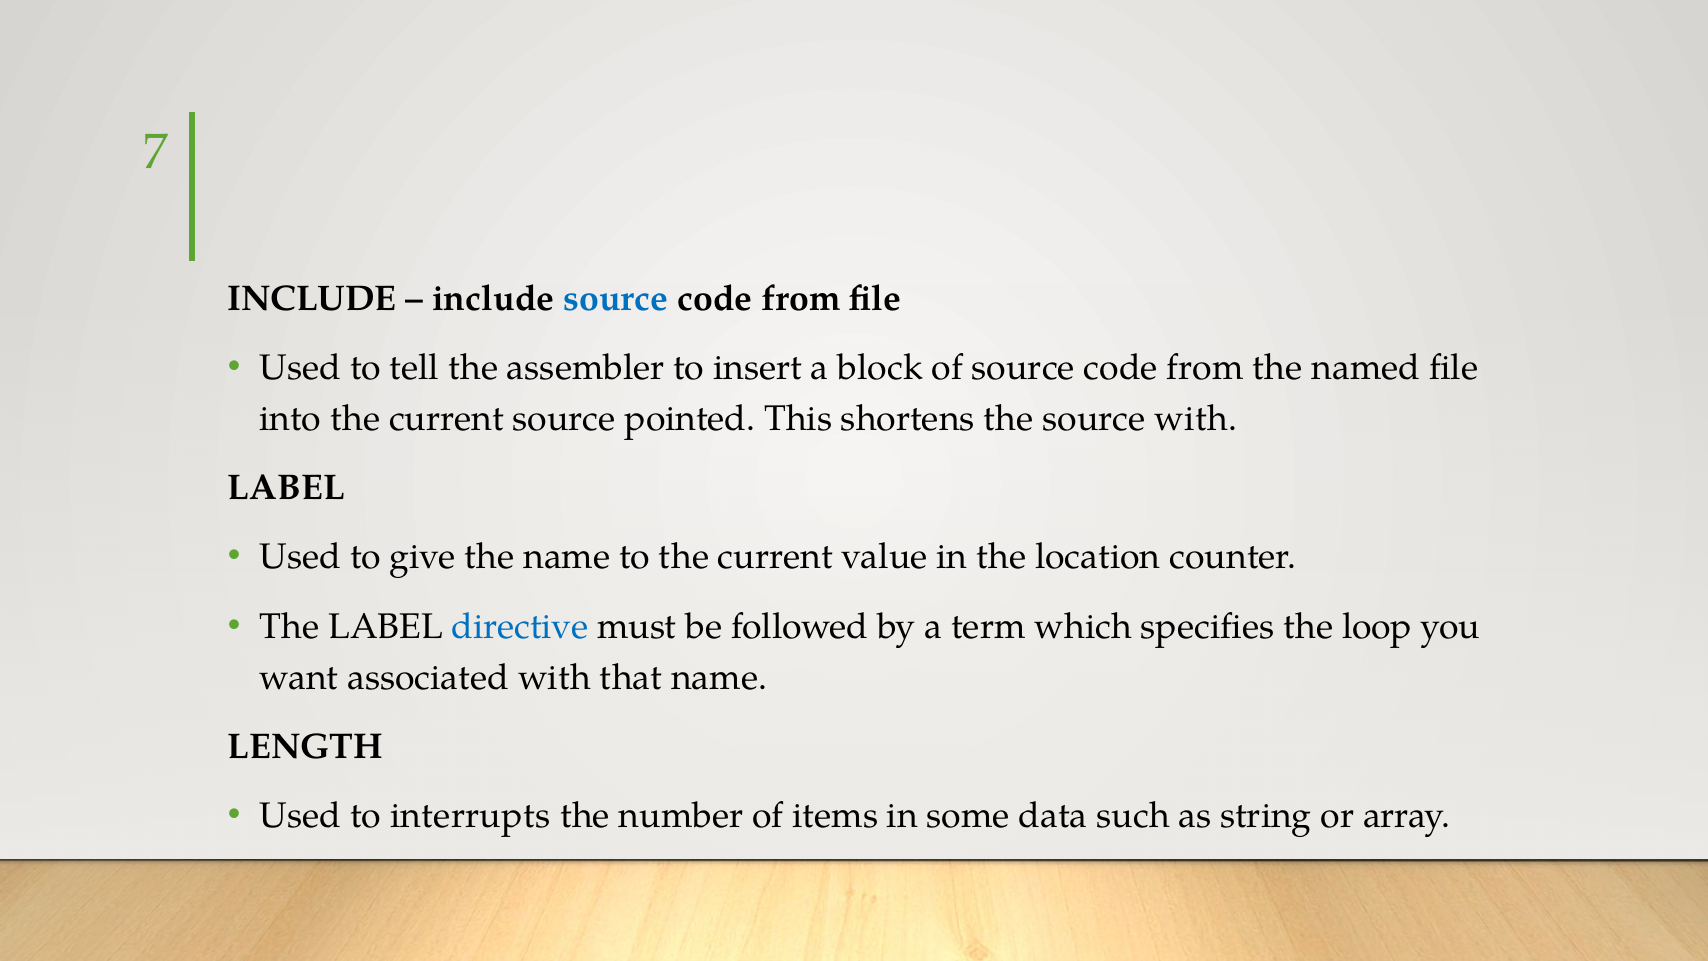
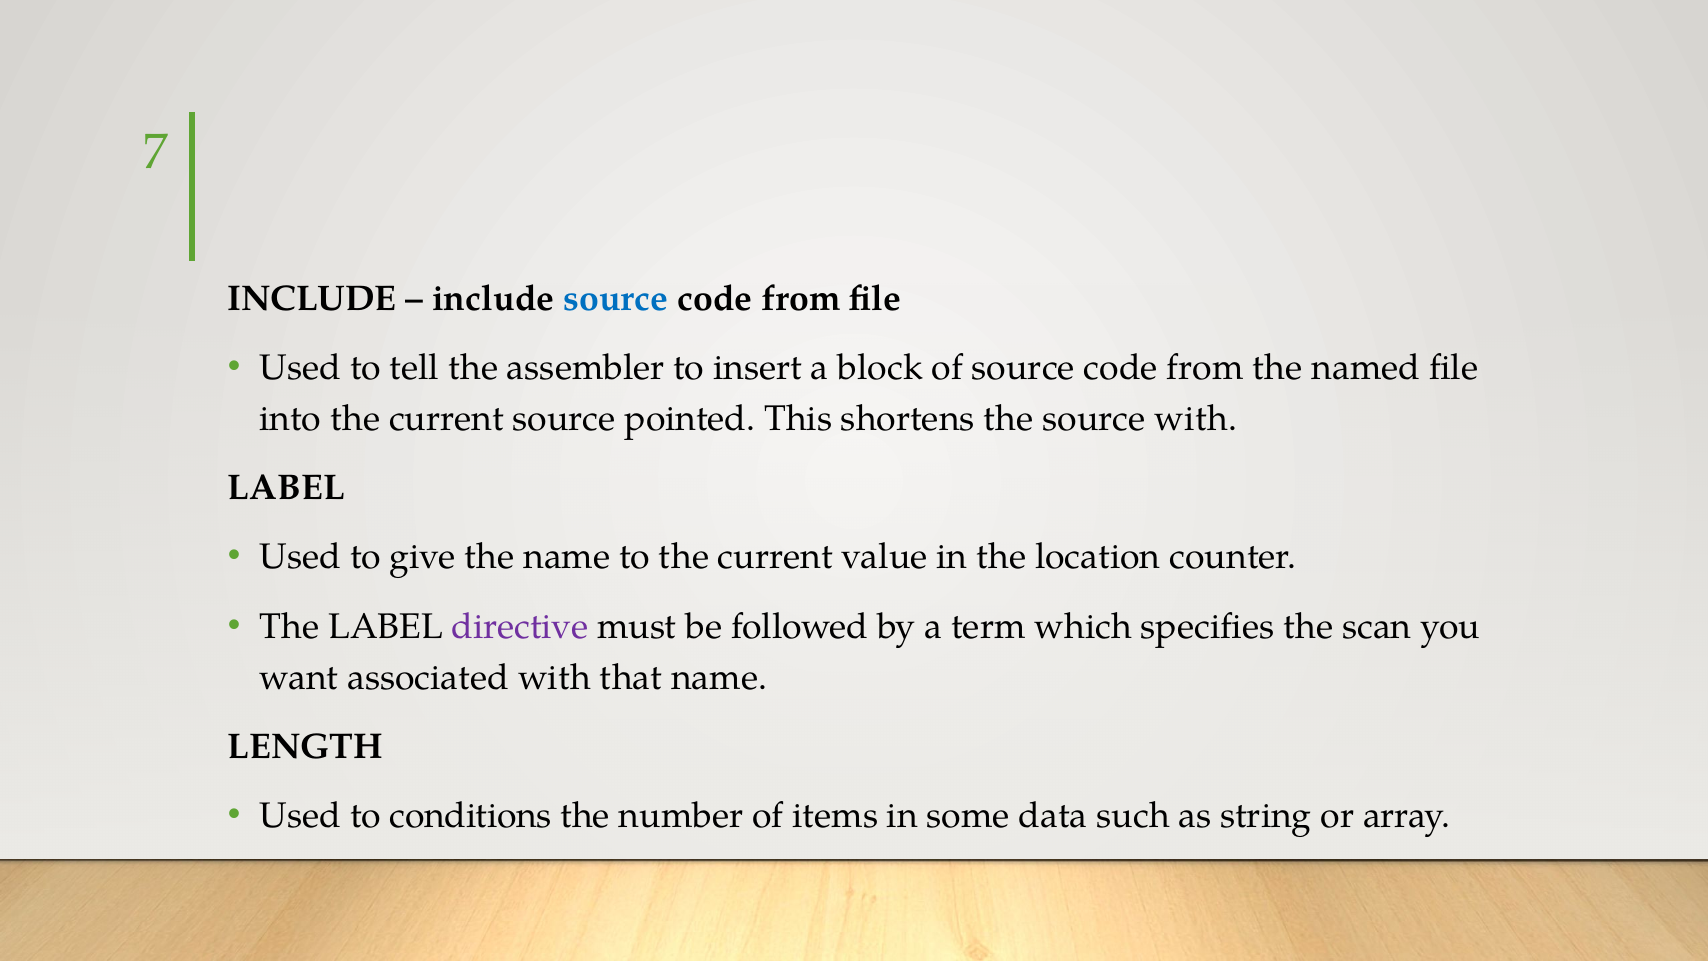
directive colour: blue -> purple
loop: loop -> scan
interrupts: interrupts -> conditions
